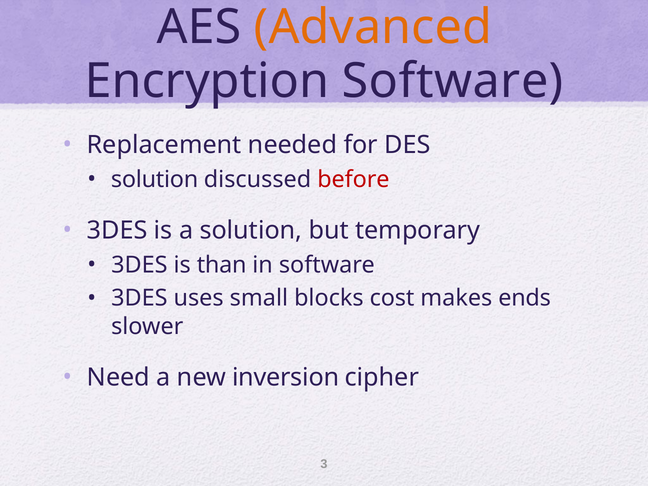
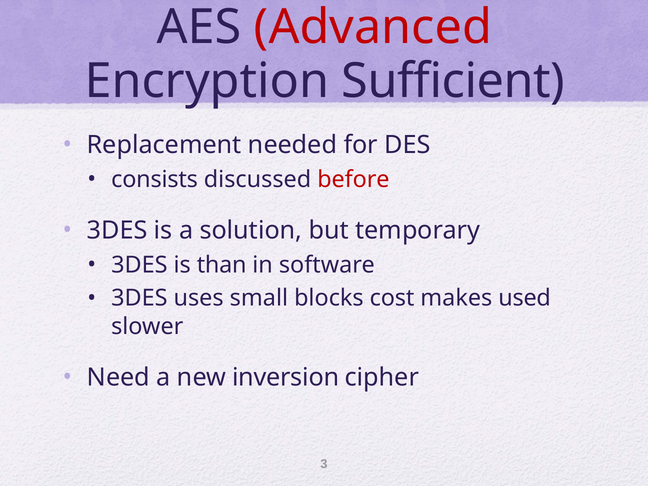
Advanced colour: orange -> red
Encryption Software: Software -> Sufficient
solution at (155, 179): solution -> consists
ends: ends -> used
